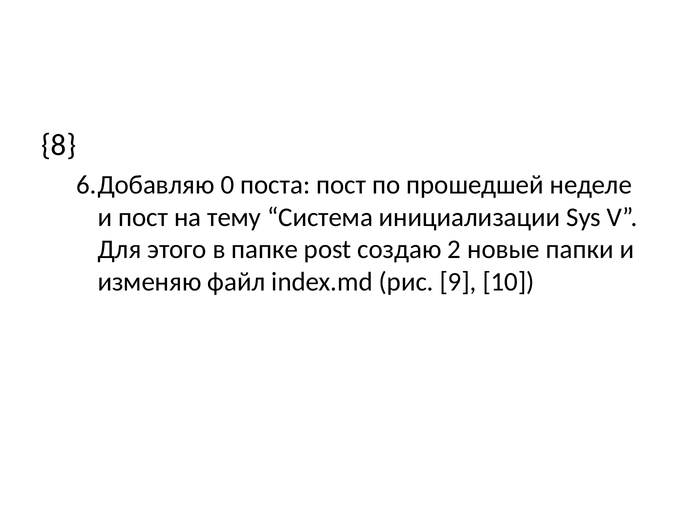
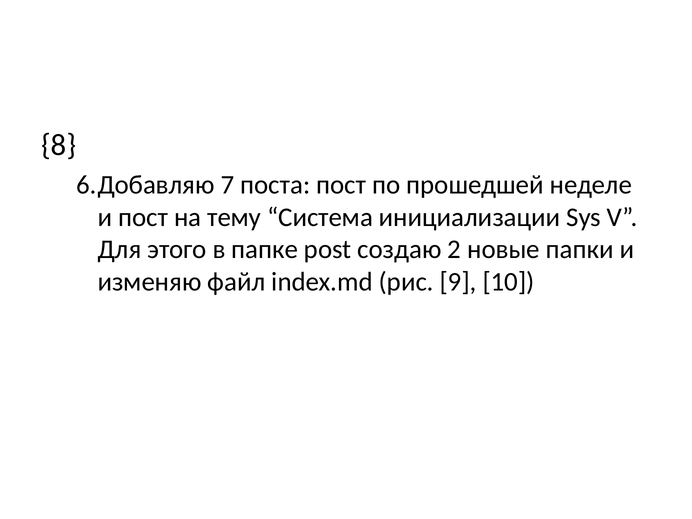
0: 0 -> 7
